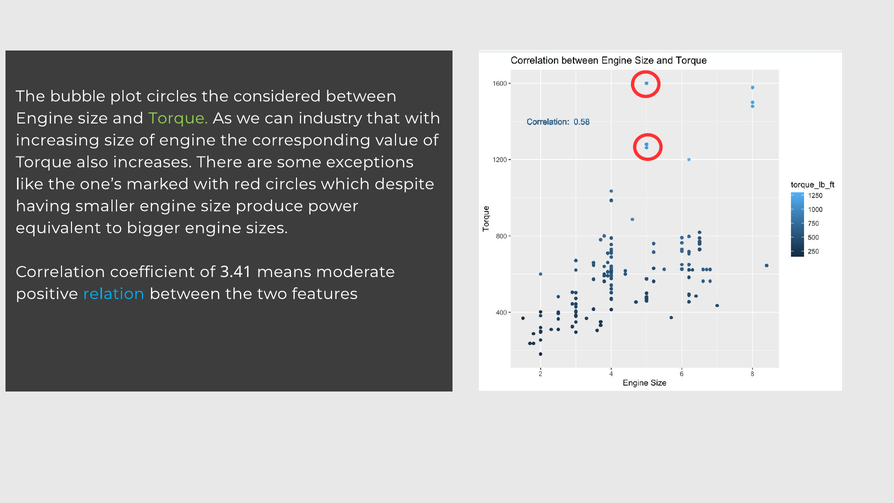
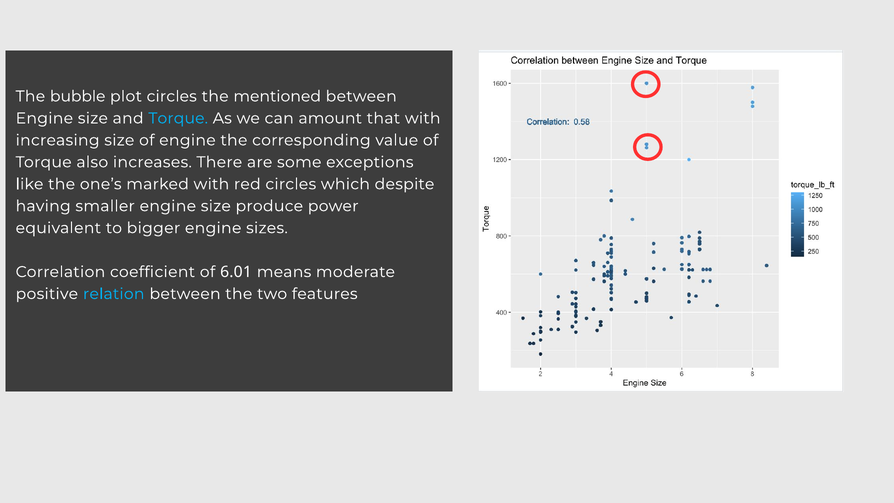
considered: considered -> mentioned
Torque at (178, 118) colour: light green -> light blue
industry: industry -> amount
3.41: 3.41 -> 6.01
